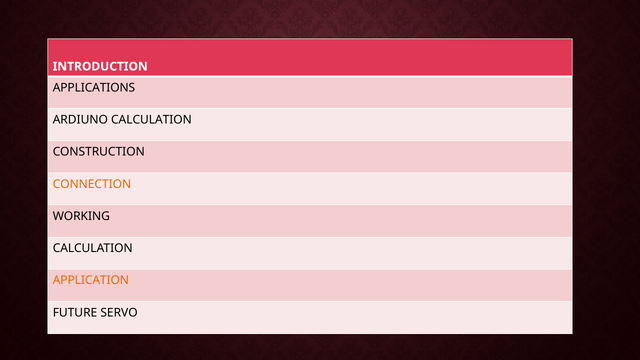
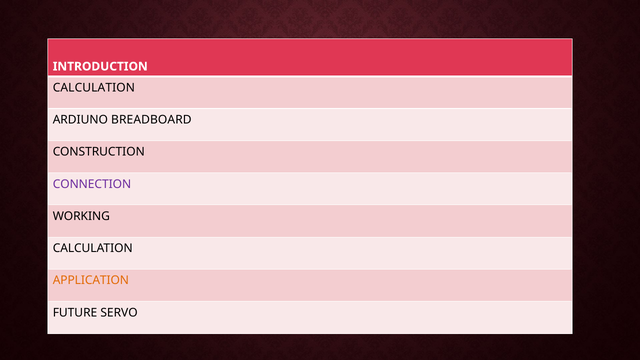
APPLICATIONS at (94, 88): APPLICATIONS -> CALCULATION
ARDIUNO CALCULATION: CALCULATION -> BREADBOARD
CONNECTION colour: orange -> purple
